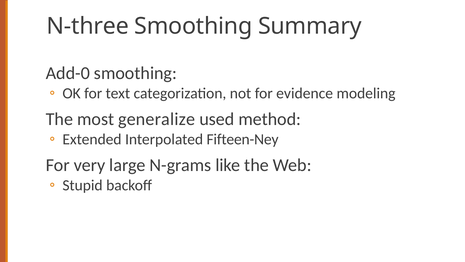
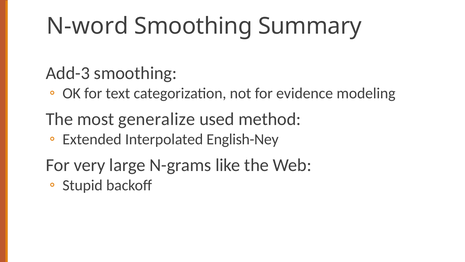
N-three: N-three -> N-word
Add-0: Add-0 -> Add-3
Fifteen-Ney: Fifteen-Ney -> English-Ney
